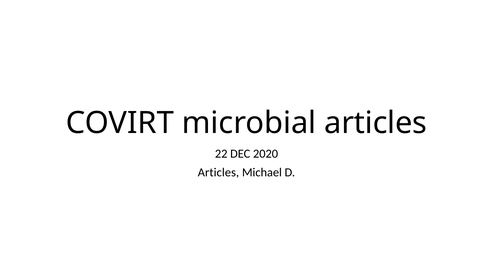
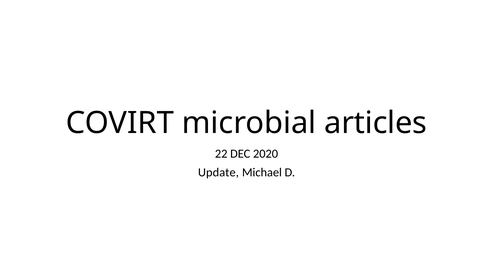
Articles at (218, 173): Articles -> Update
